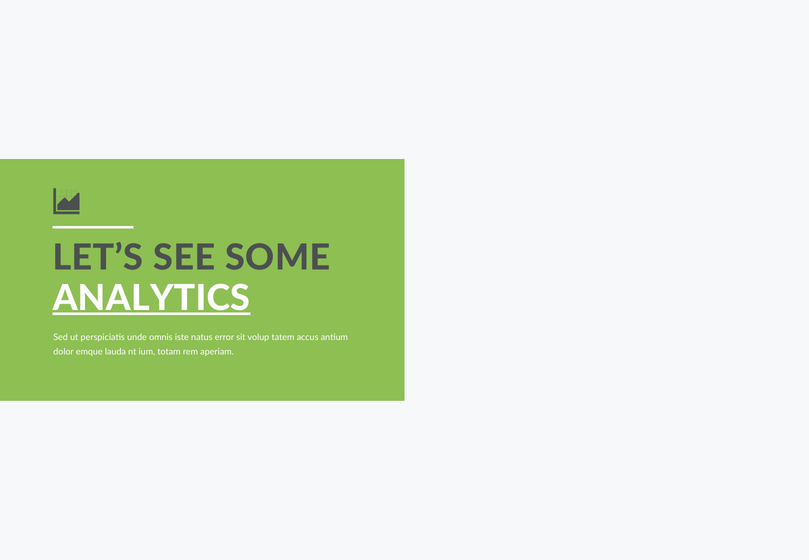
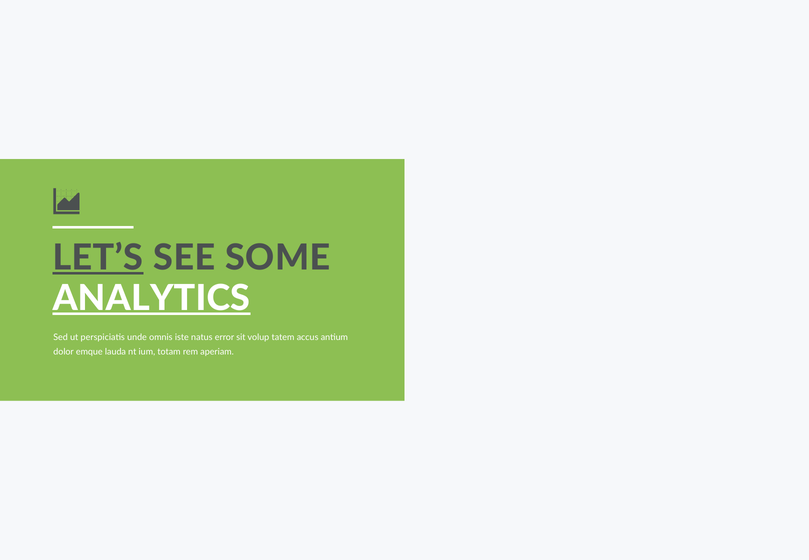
LET’S underline: none -> present
